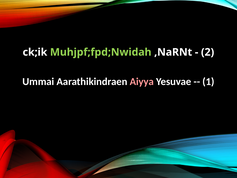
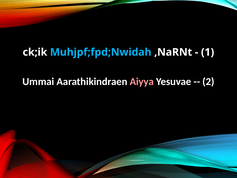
Muhjpf;fpd;Nwidah colour: light green -> light blue
2: 2 -> 1
1: 1 -> 2
